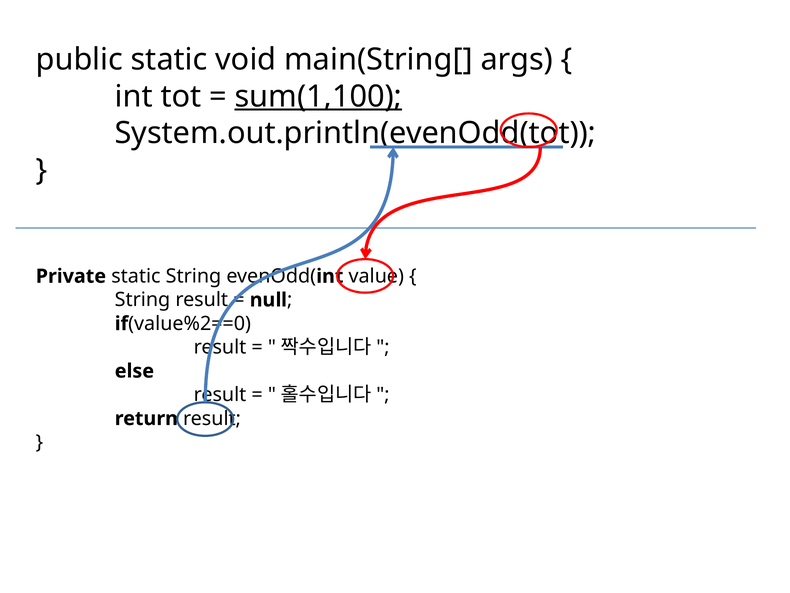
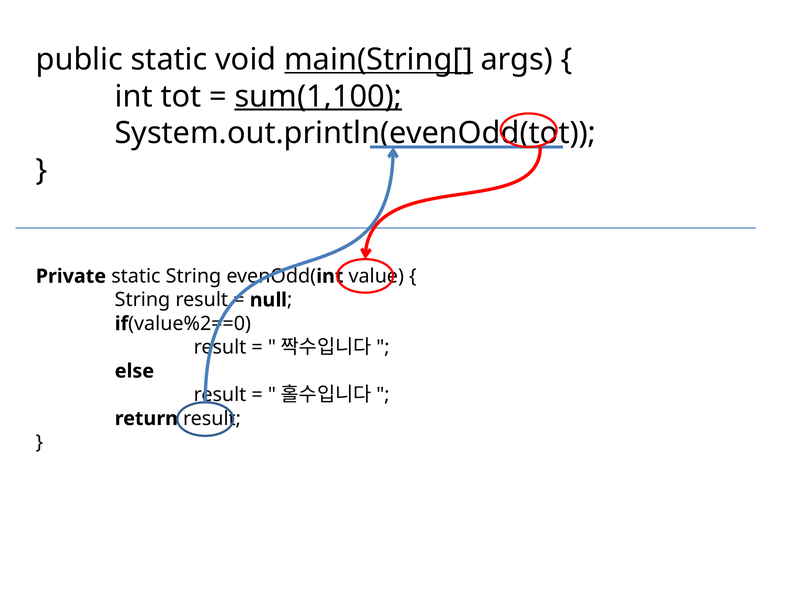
main(String[ underline: none -> present
